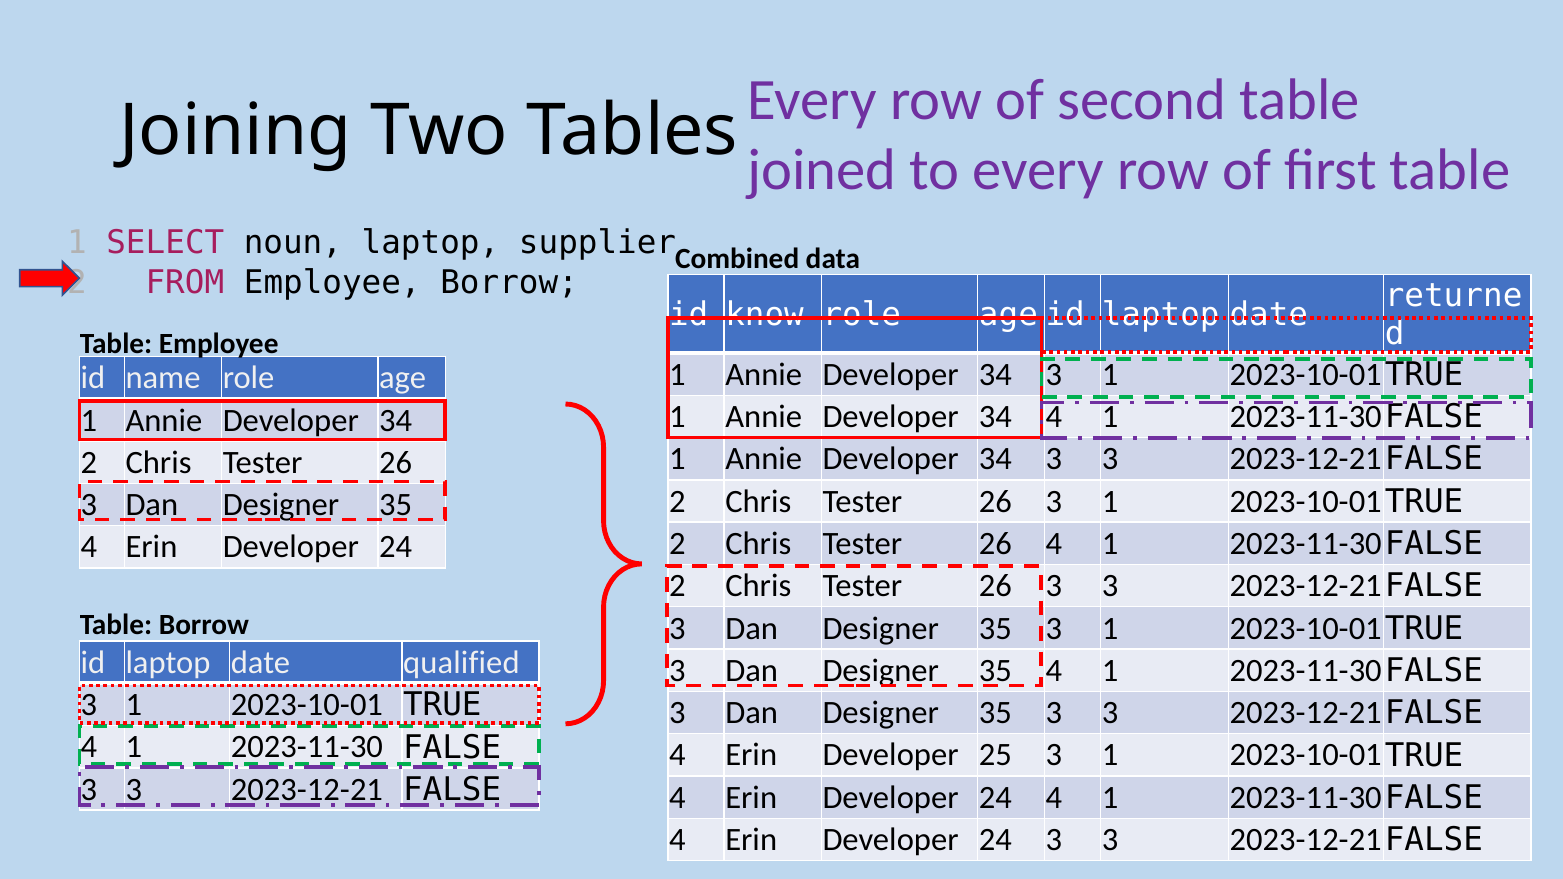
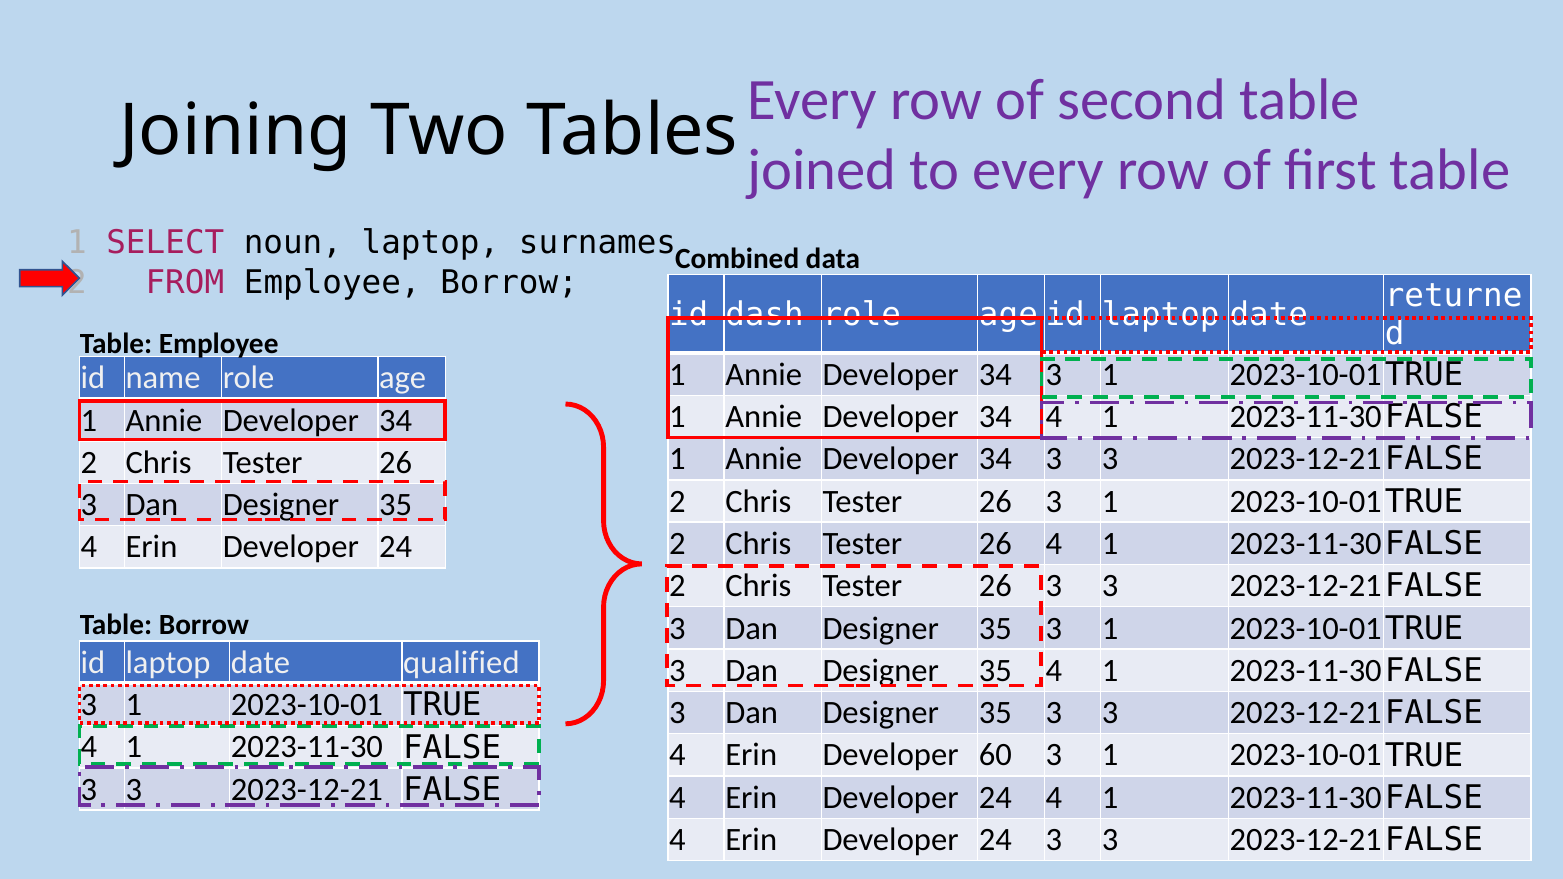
supplier: supplier -> surnames
know: know -> dash
25: 25 -> 60
